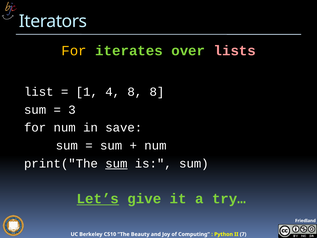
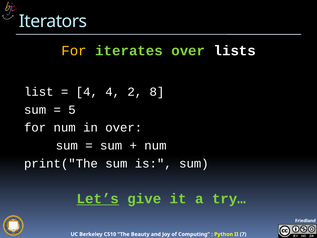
lists colour: pink -> white
1 at (87, 92): 1 -> 4
4 8: 8 -> 2
3: 3 -> 5
in save: save -> over
sum at (116, 163) underline: present -> none
